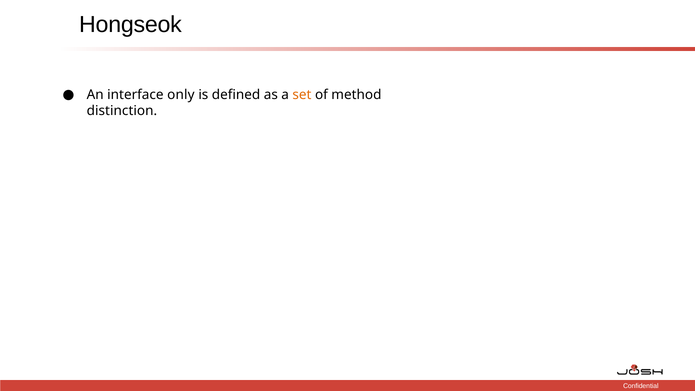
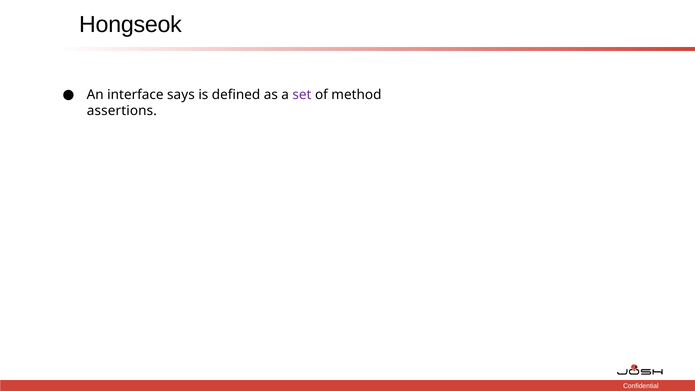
only: only -> says
set colour: orange -> purple
distinction: distinction -> assertions
